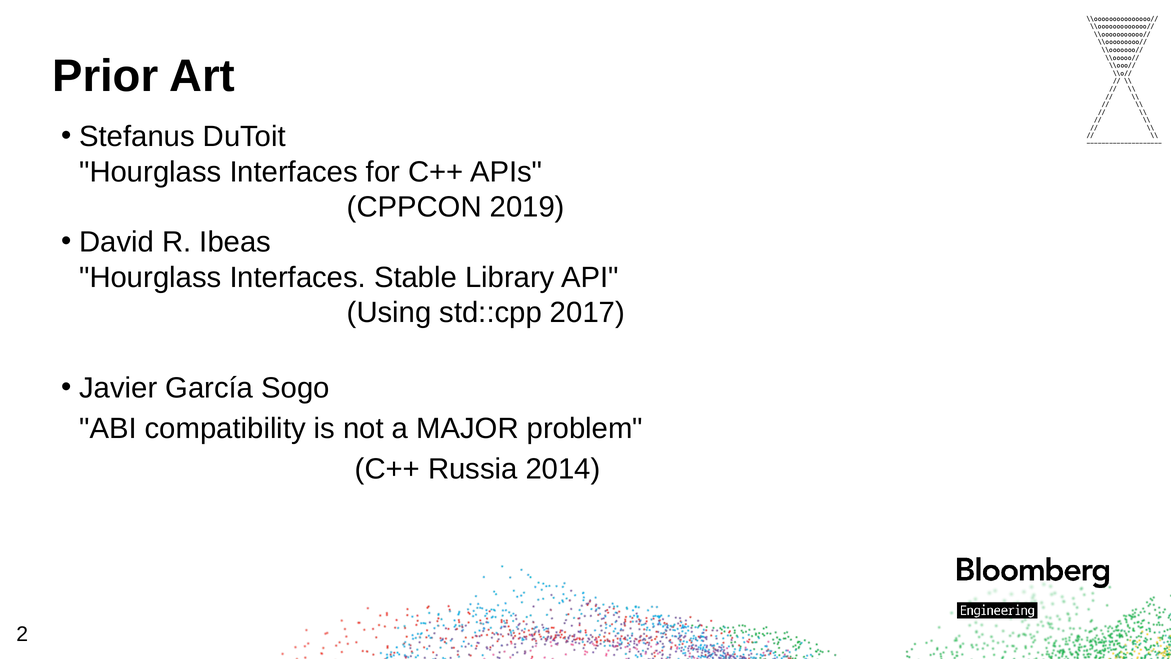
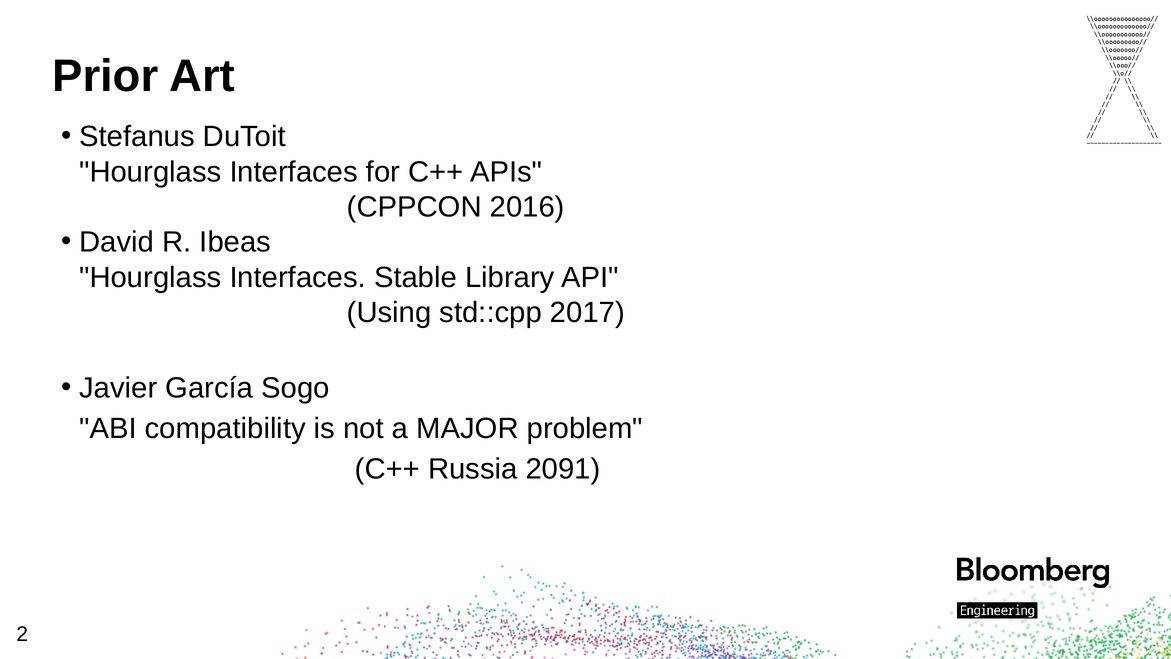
2019: 2019 -> 2016
2014: 2014 -> 2091
